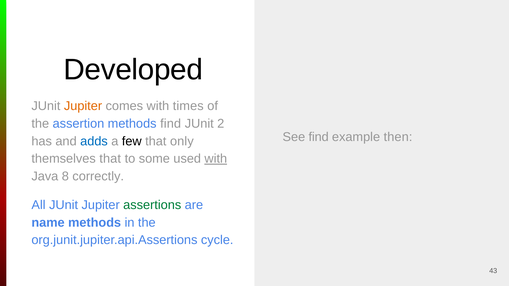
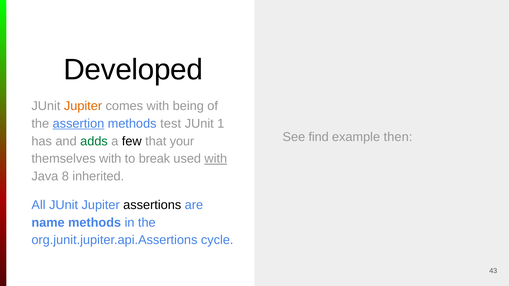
times: times -> being
assertion underline: none -> present
methods find: find -> test
2: 2 -> 1
adds colour: blue -> green
only: only -> your
themselves that: that -> with
some: some -> break
correctly: correctly -> inherited
assertions colour: green -> black
